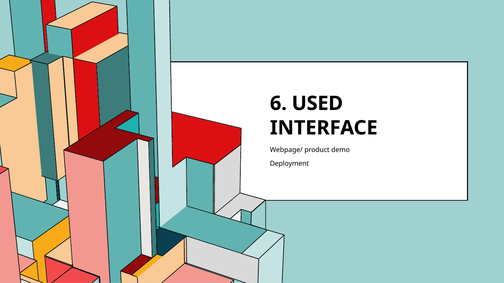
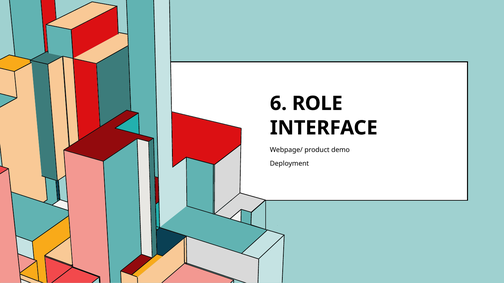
USED: USED -> ROLE
